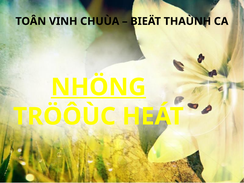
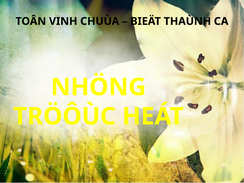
NHÖNG underline: present -> none
